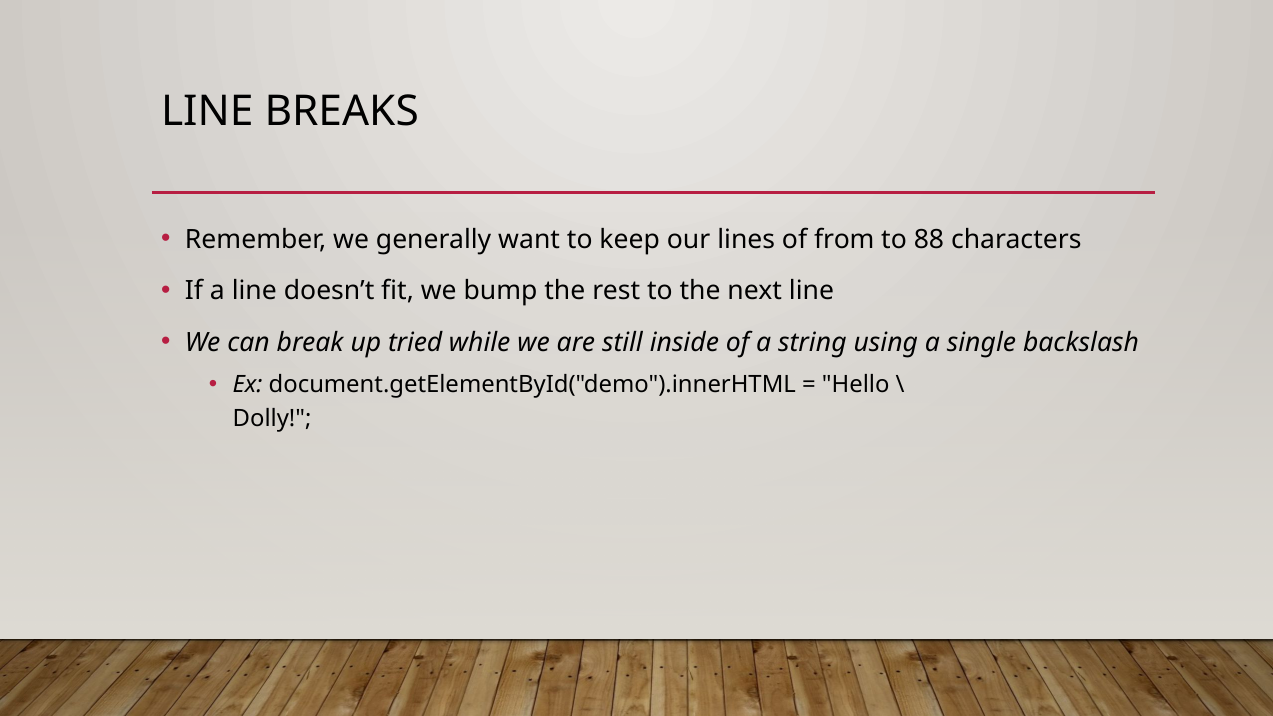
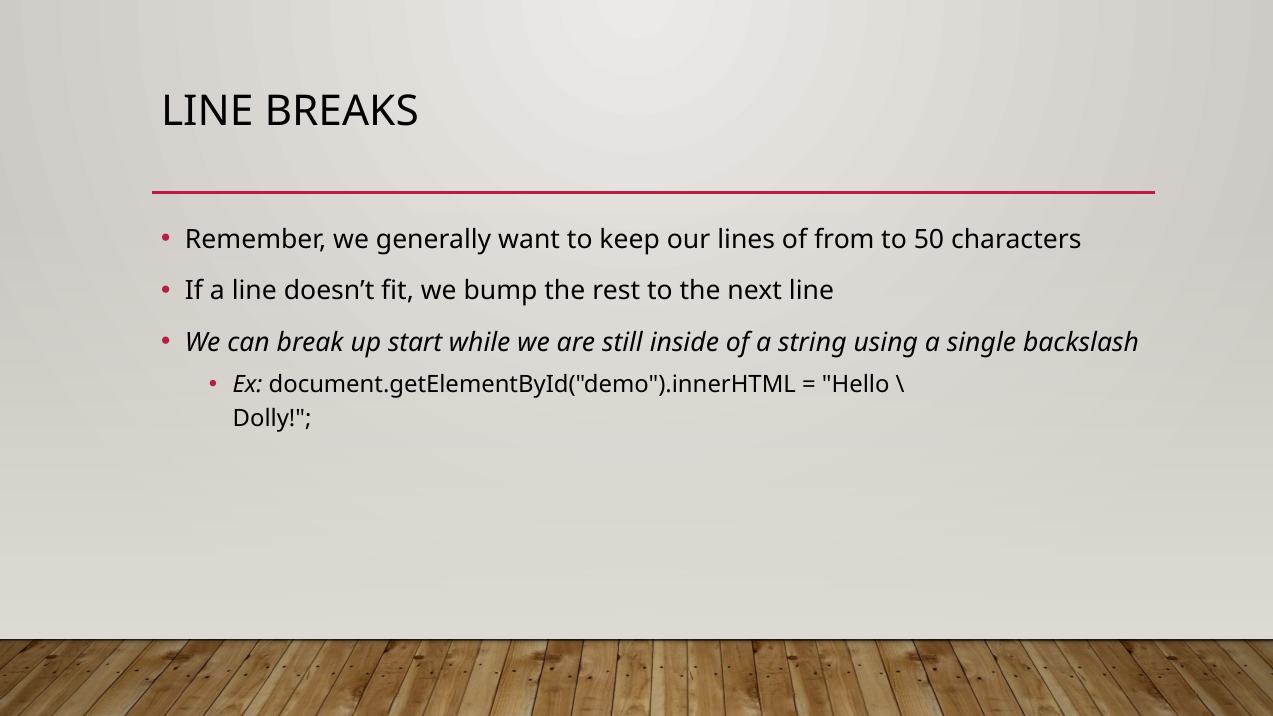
88: 88 -> 50
tried: tried -> start
